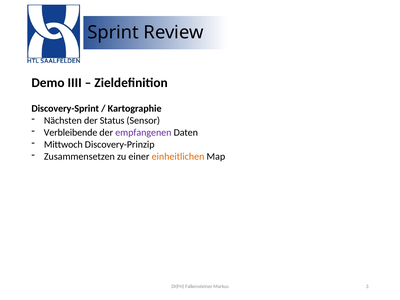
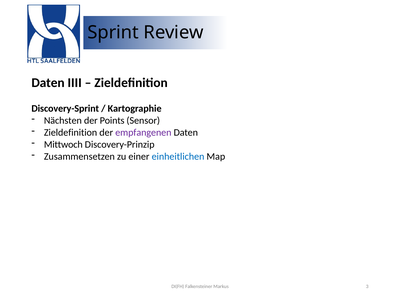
Demo at (48, 83): Demo -> Daten
Status: Status -> Points
Verbleibende at (71, 133): Verbleibende -> Zieldefinition
einheitlichen colour: orange -> blue
